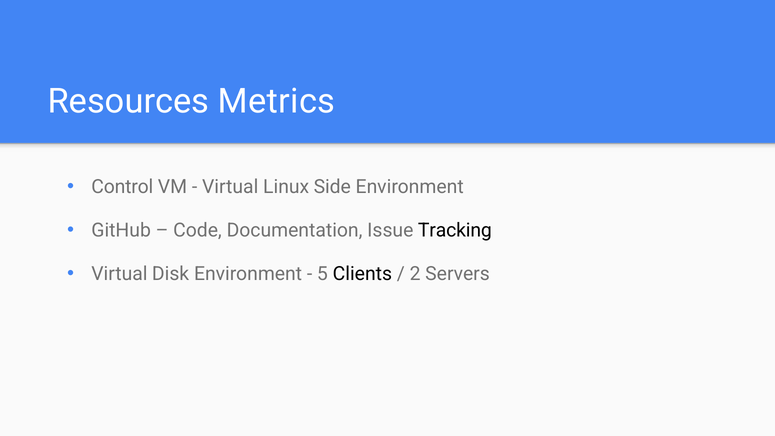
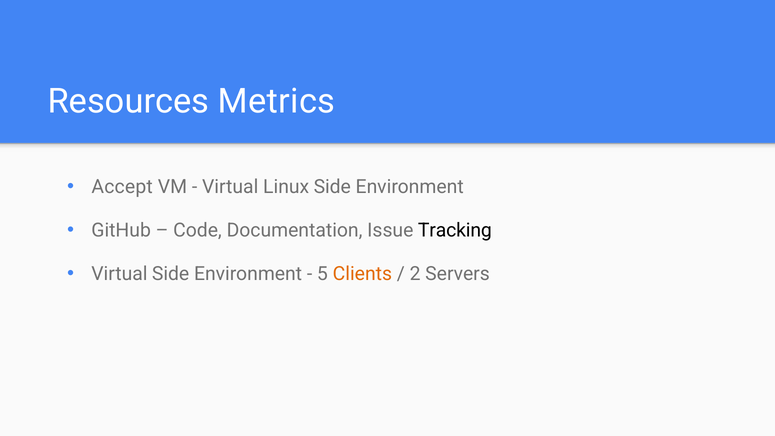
Control: Control -> Accept
Virtual Disk: Disk -> Side
Clients colour: black -> orange
